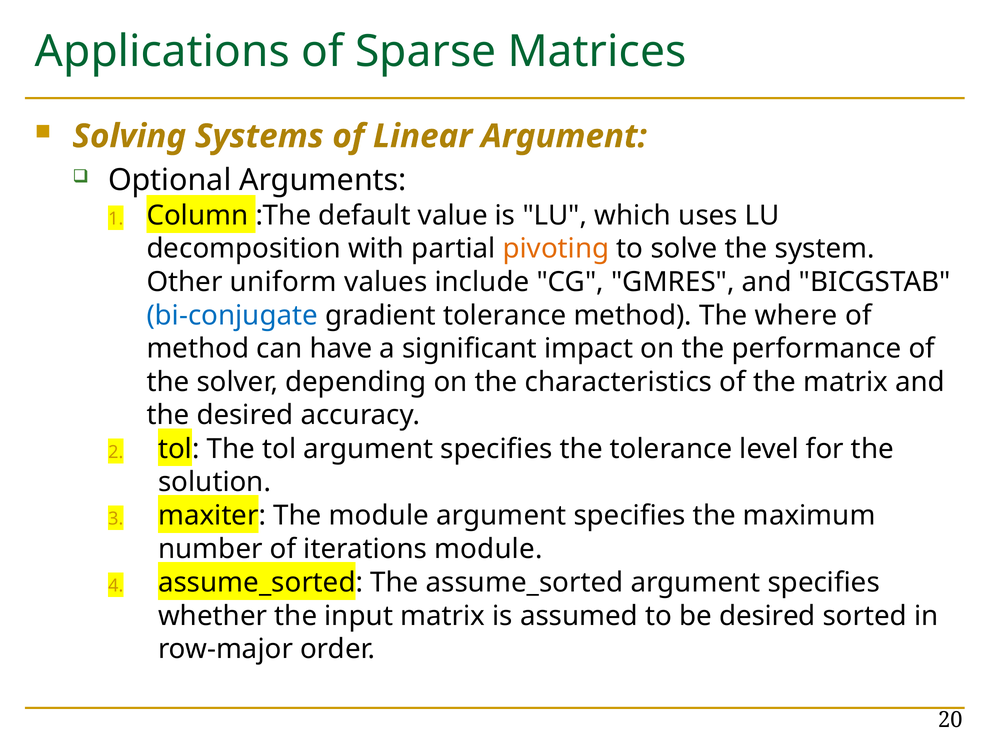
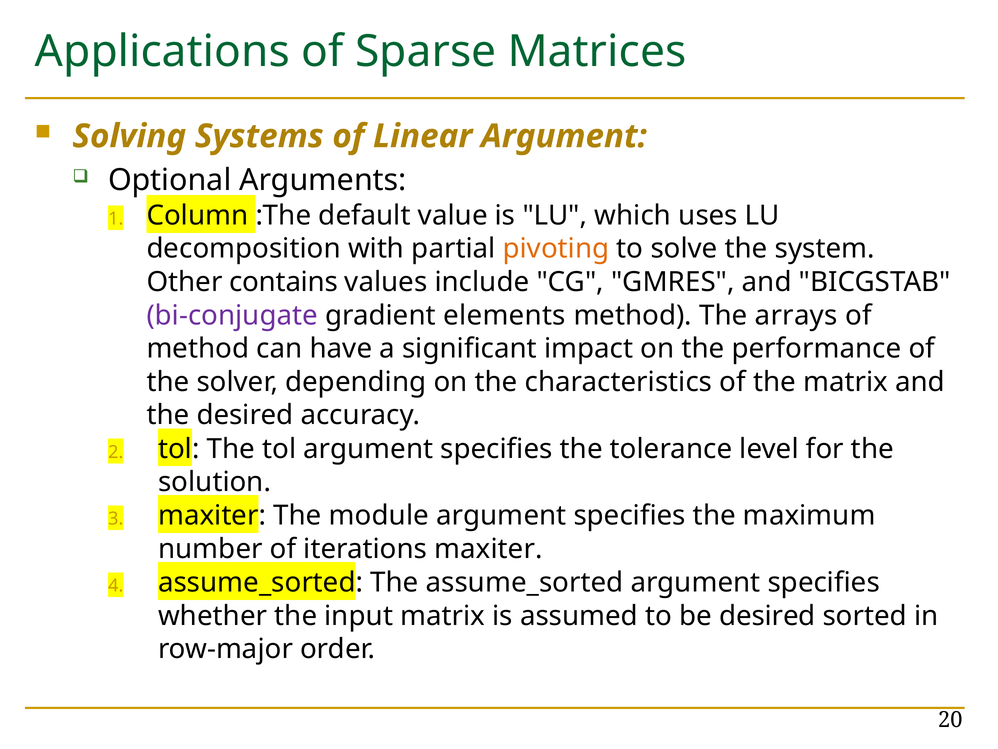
uniform: uniform -> contains
bi-conjugate colour: blue -> purple
gradient tolerance: tolerance -> elements
where: where -> arrays
module at (488, 549): module -> maxiter
